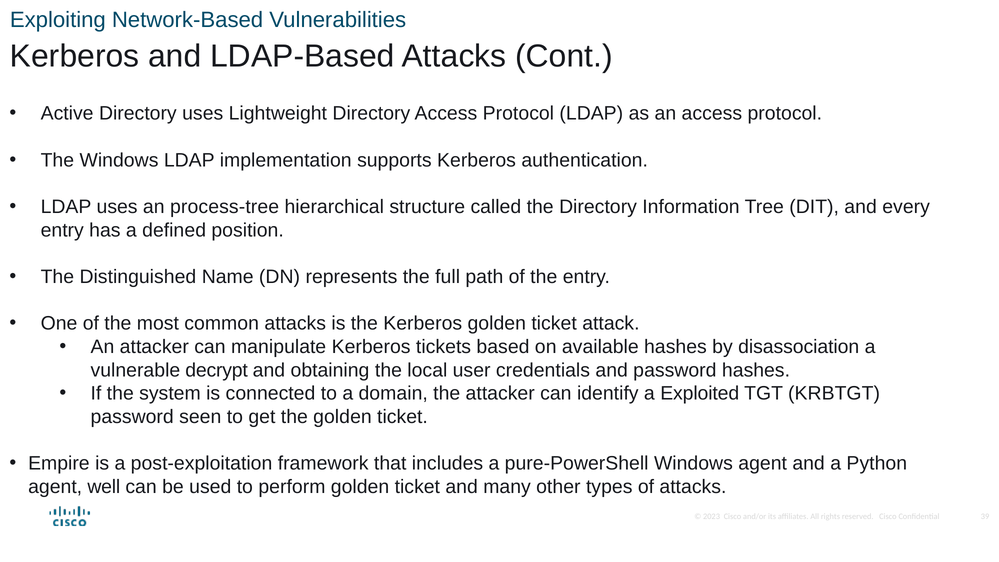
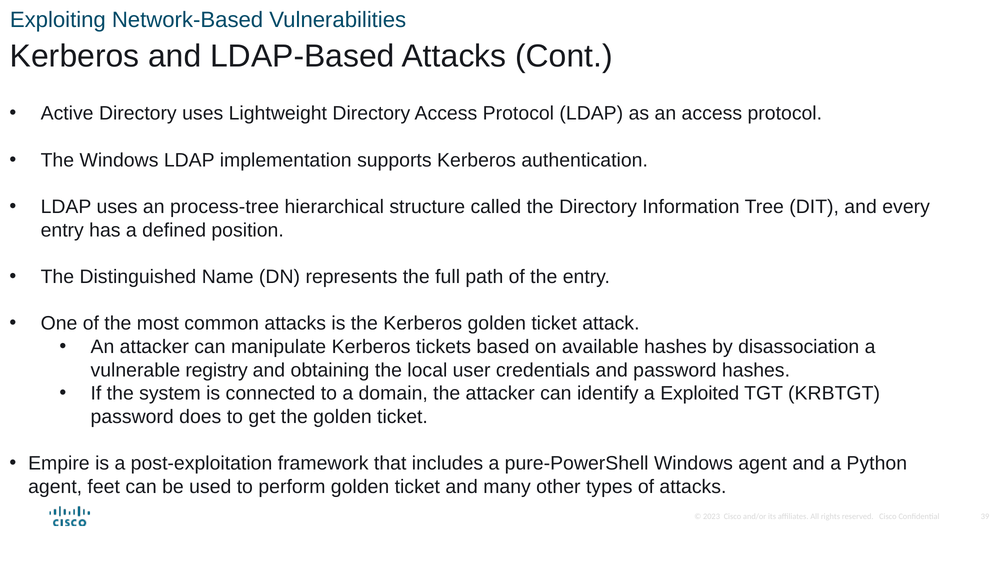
decrypt: decrypt -> registry
seen: seen -> does
well: well -> feet
